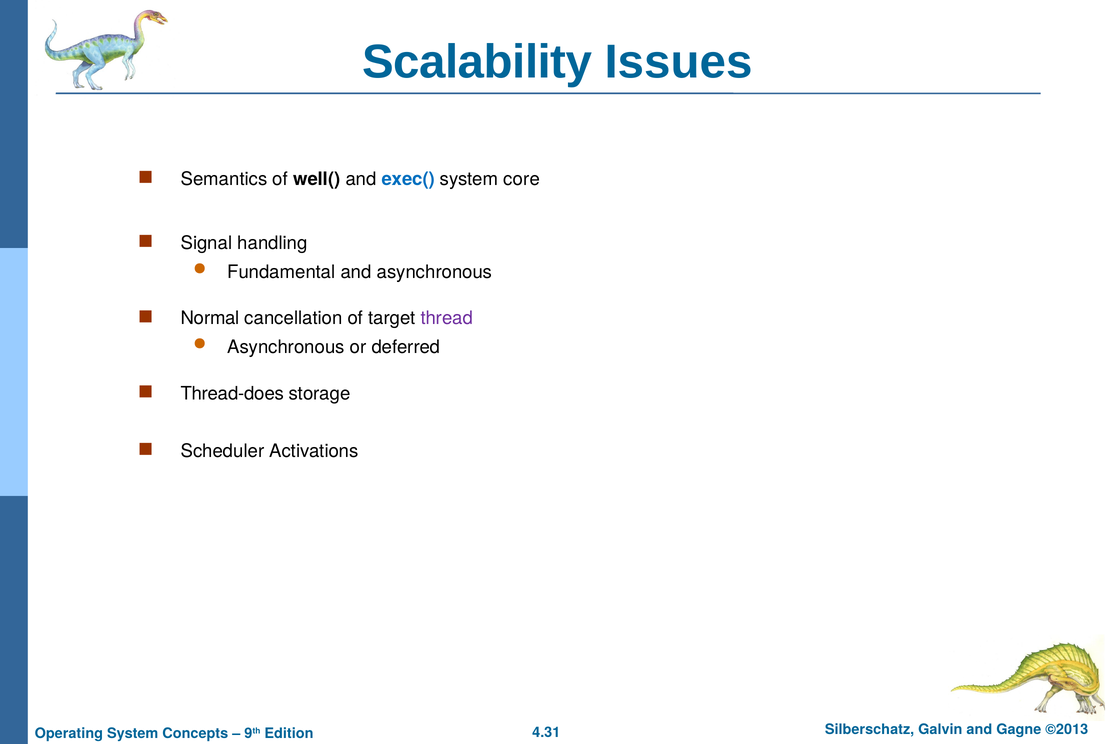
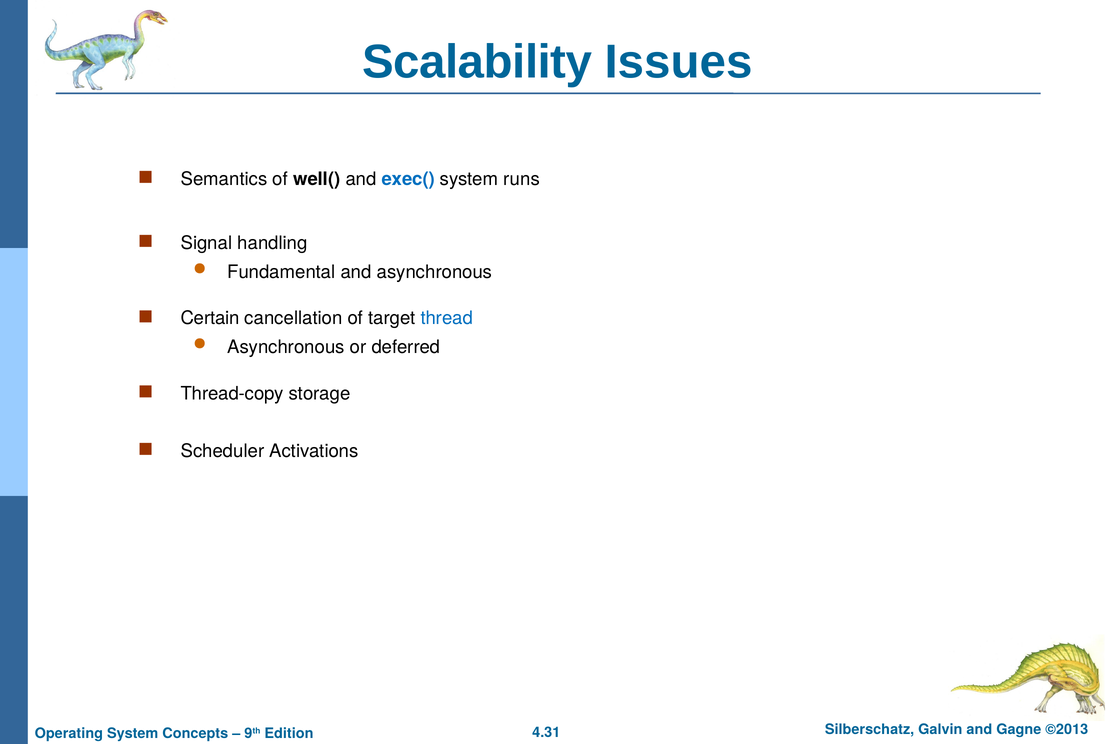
core: core -> runs
Normal: Normal -> Certain
thread colour: purple -> blue
Thread-does: Thread-does -> Thread-copy
